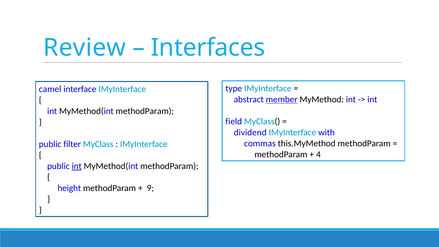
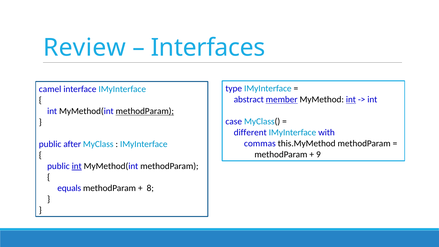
int at (351, 100) underline: none -> present
methodParam at (145, 111) underline: none -> present
field: field -> case
dividend: dividend -> different
filter: filter -> after
4: 4 -> 9
height: height -> equals
9: 9 -> 8
